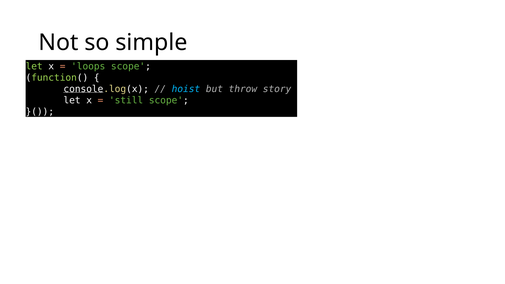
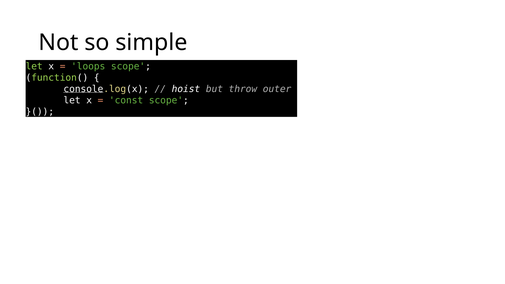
hoist colour: light blue -> white
story: story -> outer
still: still -> const
